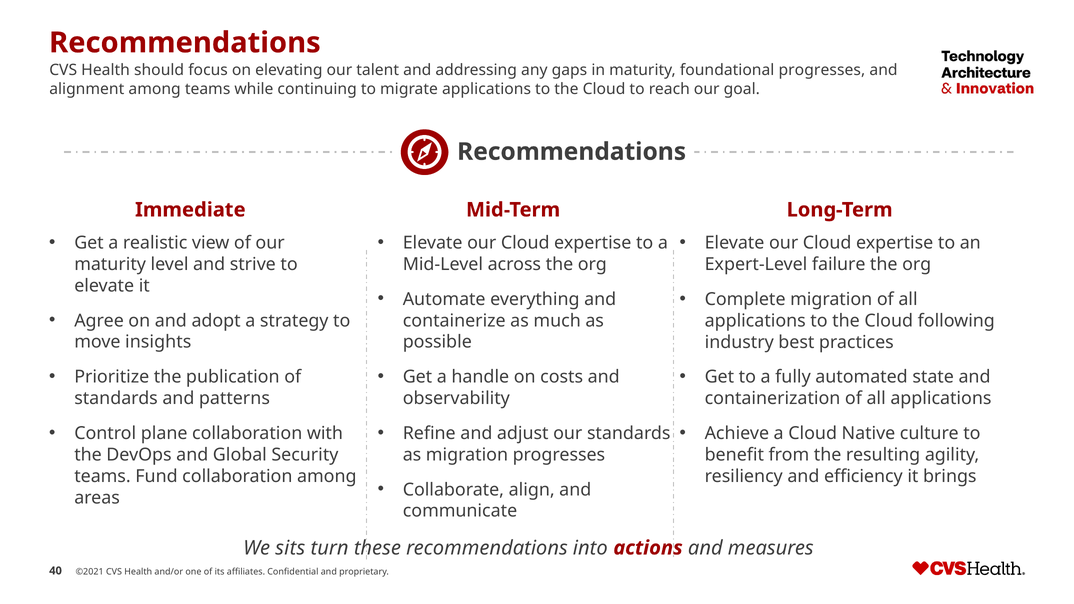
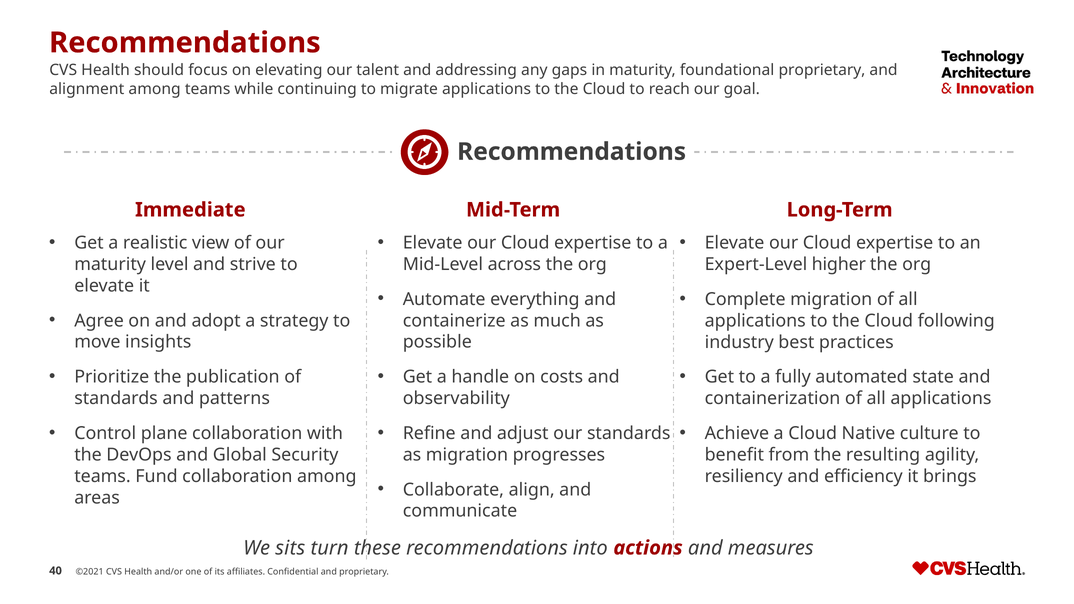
foundational progresses: progresses -> proprietary
failure: failure -> higher
